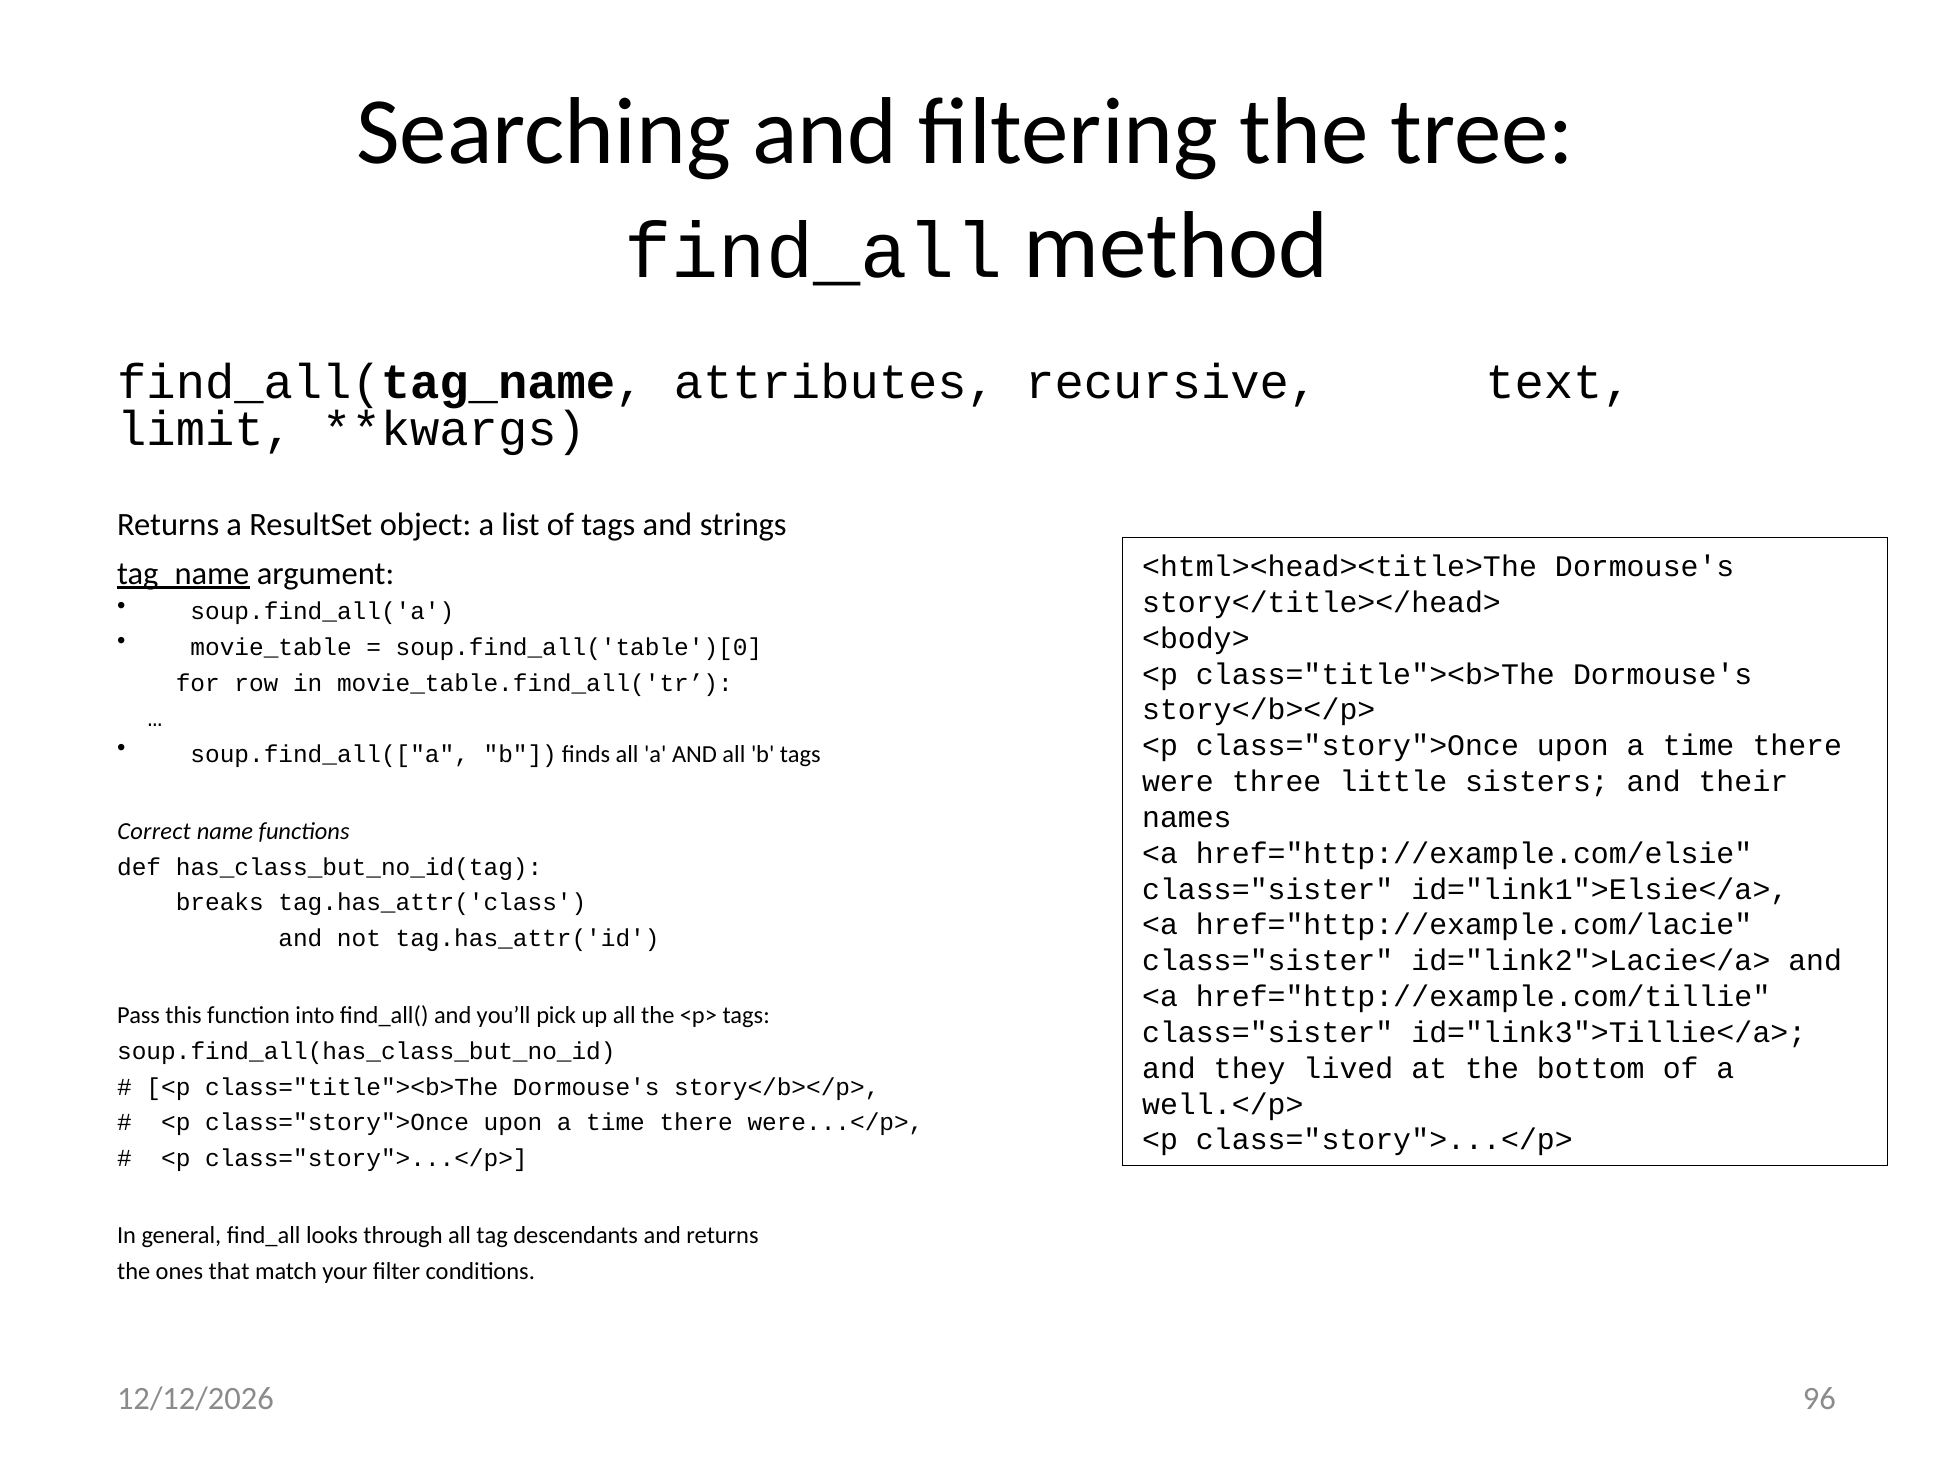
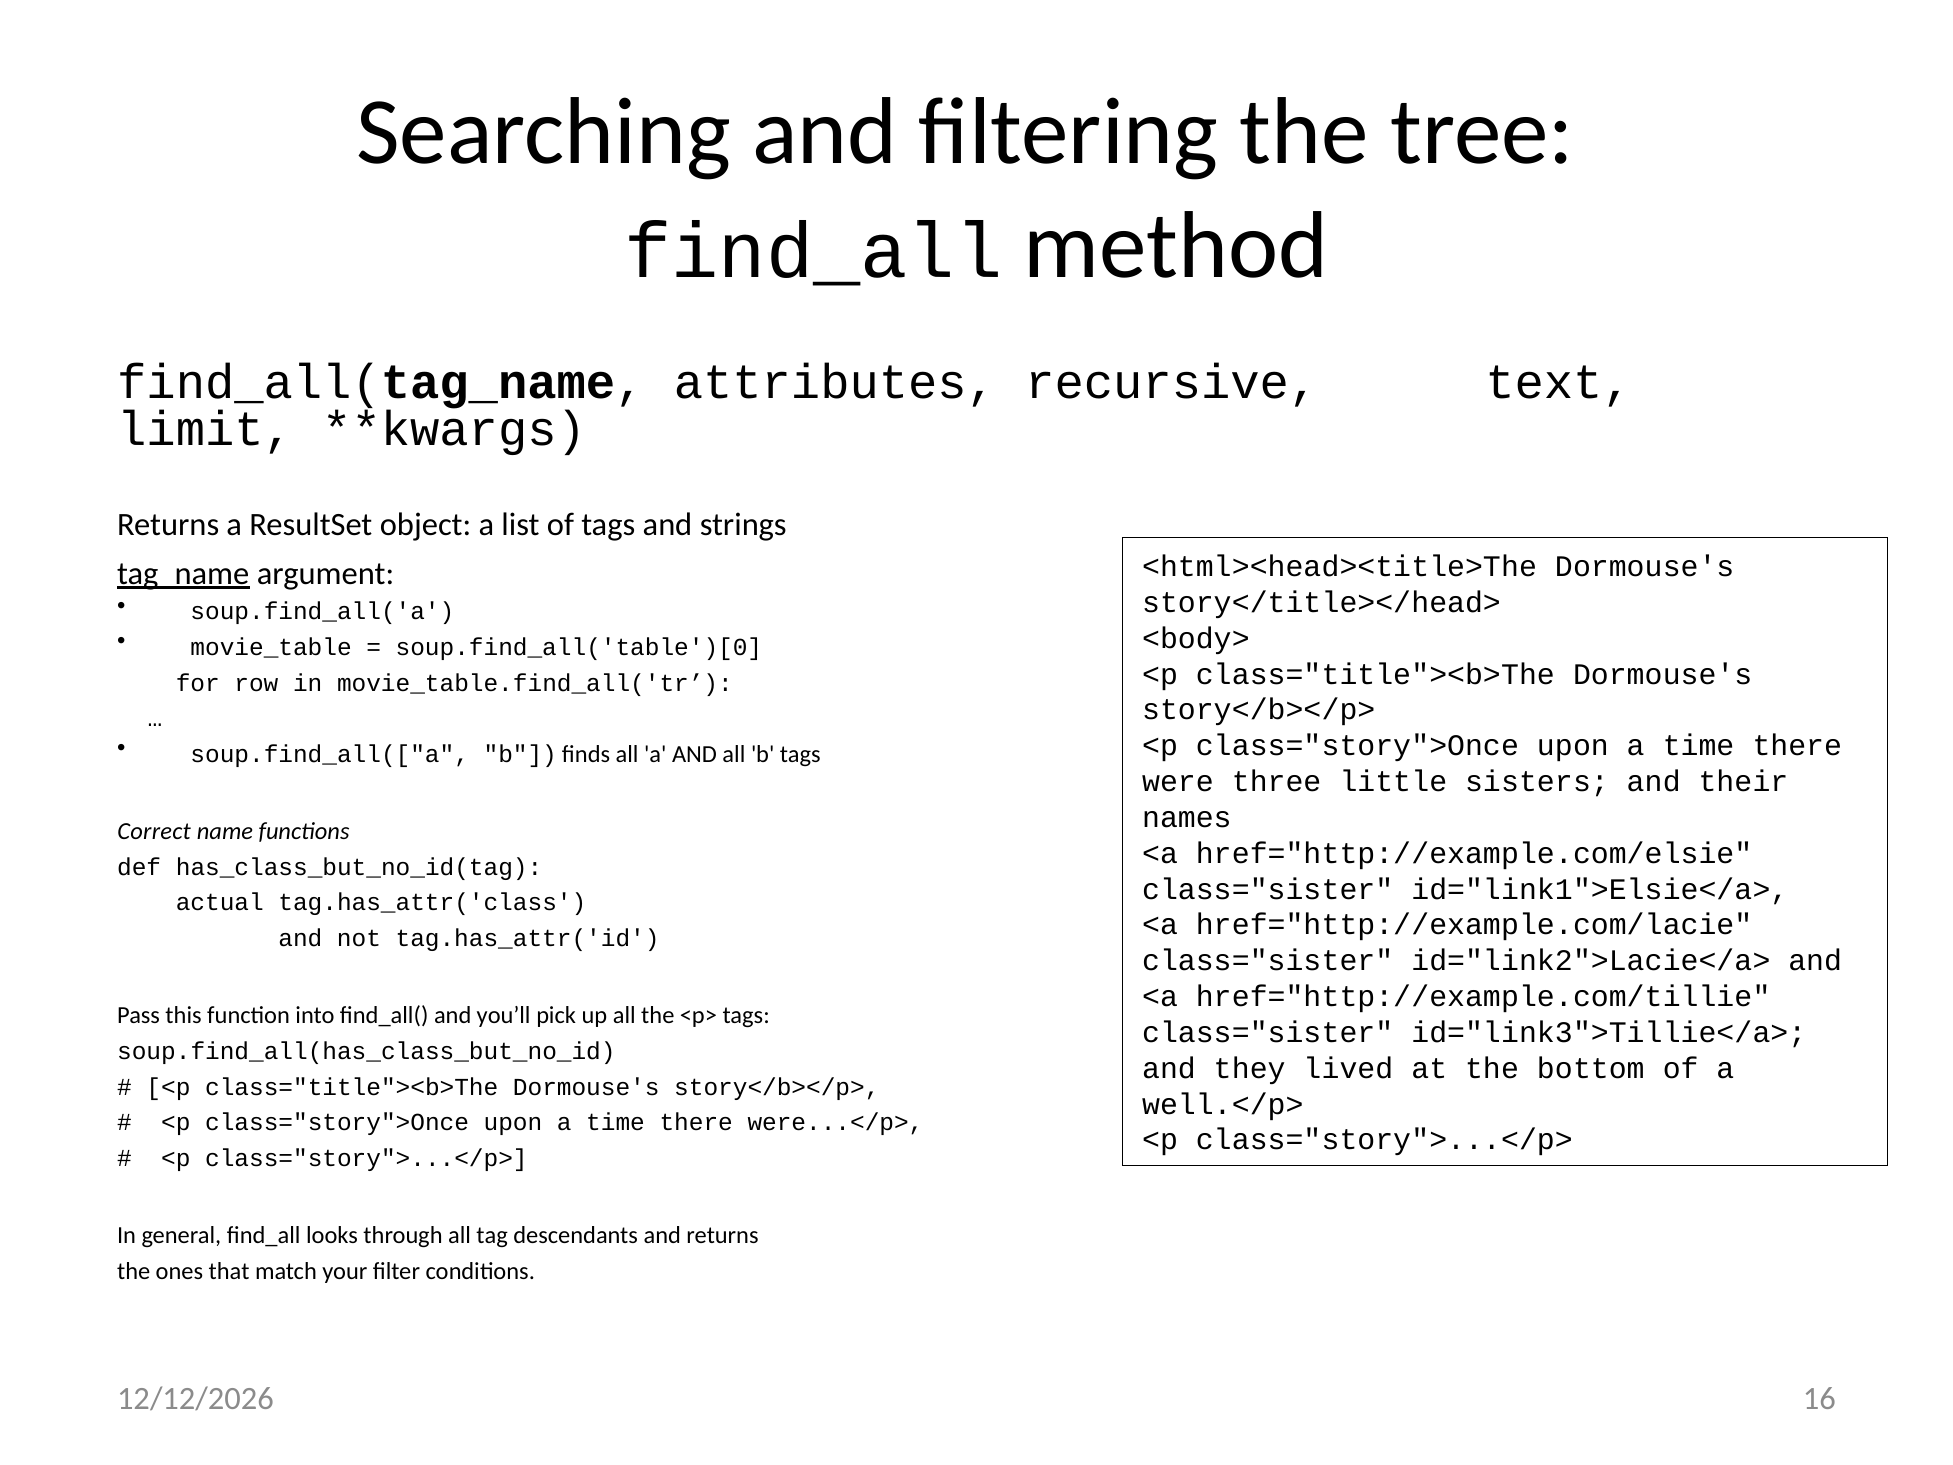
breaks: breaks -> actual
96: 96 -> 16
